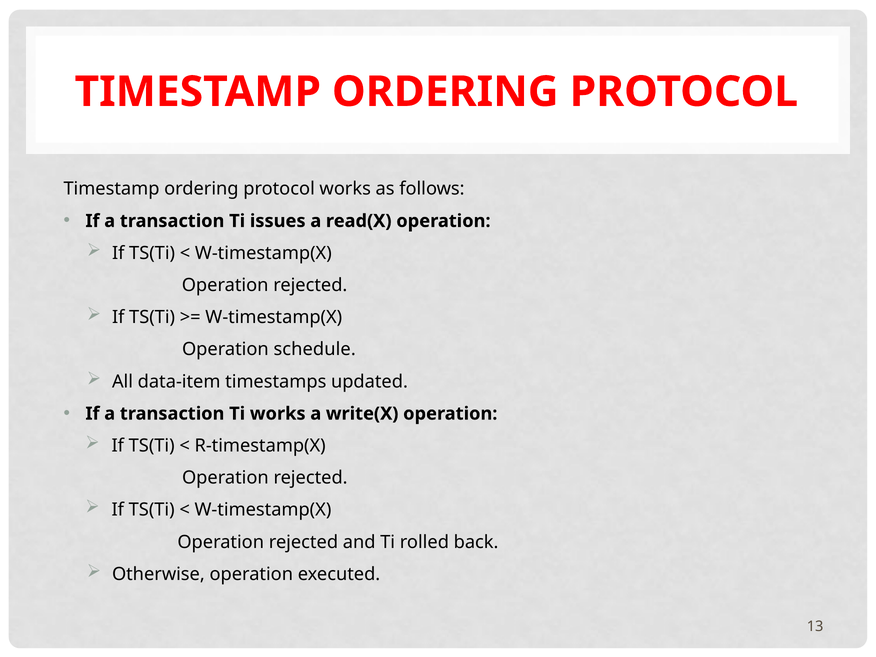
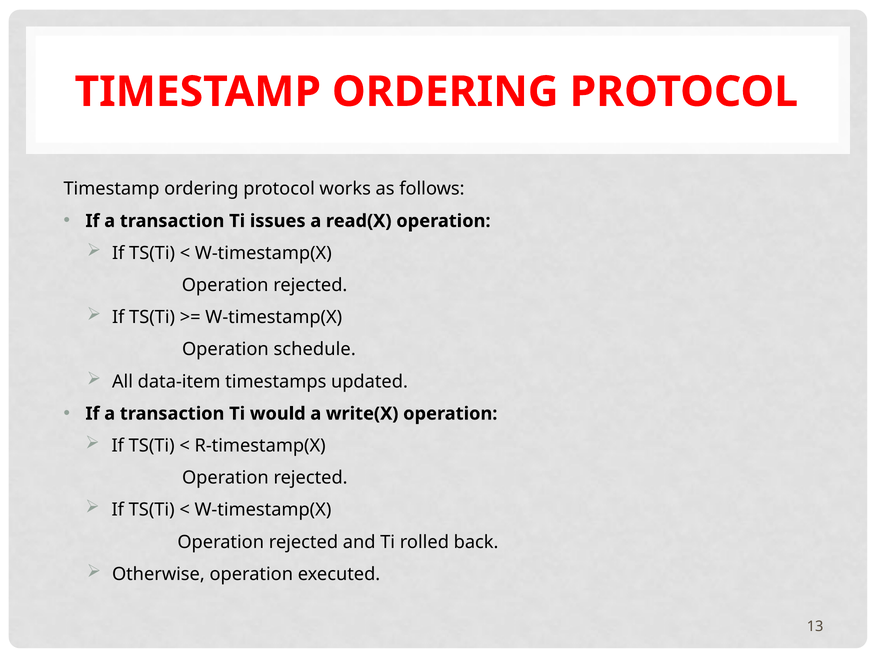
Ti works: works -> would
